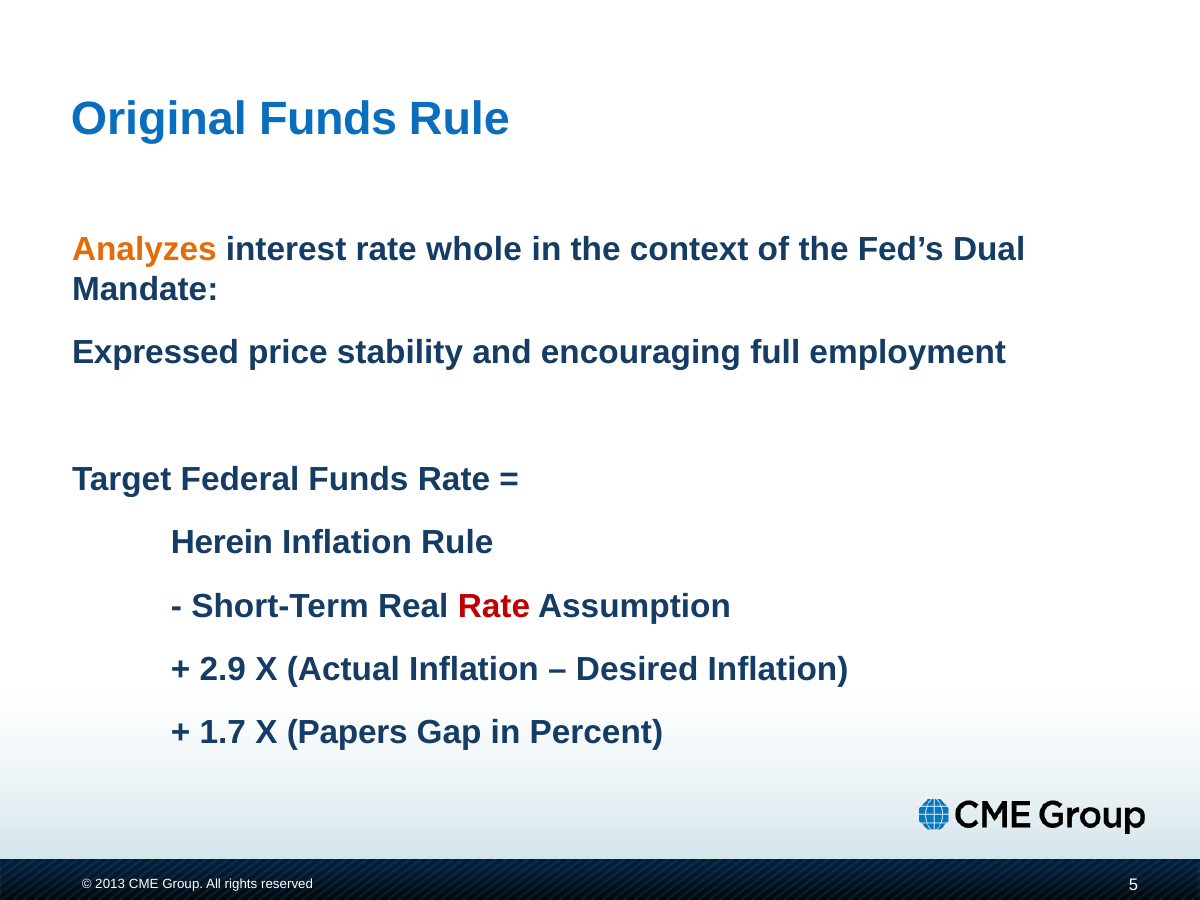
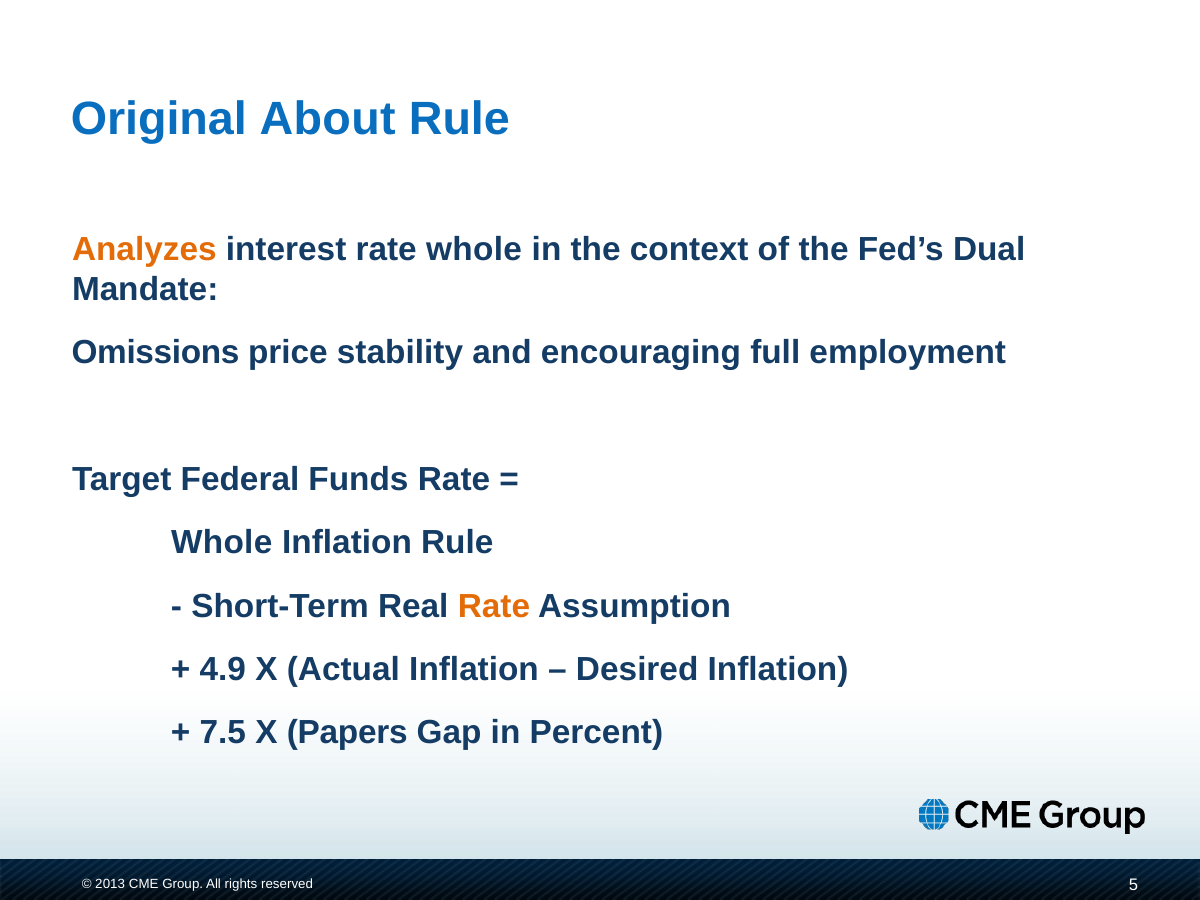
Original Funds: Funds -> About
Expressed: Expressed -> Omissions
Herein at (222, 543): Herein -> Whole
Rate at (494, 606) colour: red -> orange
2.9: 2.9 -> 4.9
1.7: 1.7 -> 7.5
